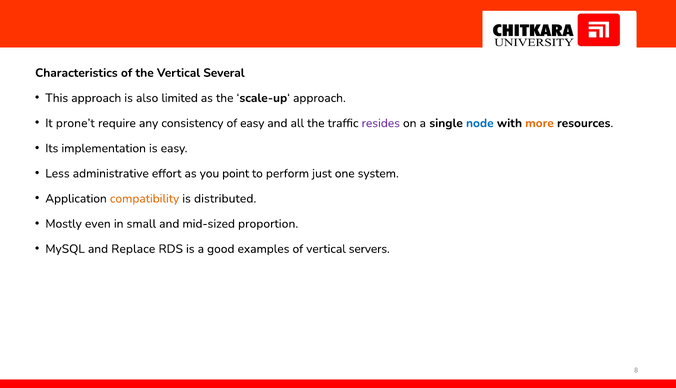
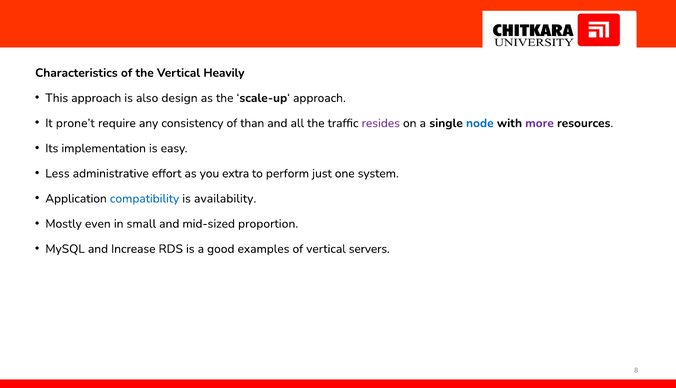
Several: Several -> Heavily
limited: limited -> design
of easy: easy -> than
more colour: orange -> purple
point: point -> extra
compatibility colour: orange -> blue
distributed: distributed -> availability
Replace: Replace -> Increase
